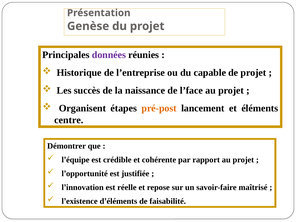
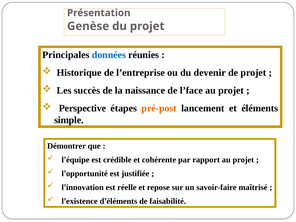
données colour: purple -> blue
capable: capable -> devenir
Organisent: Organisent -> Perspective
centre: centre -> simple
